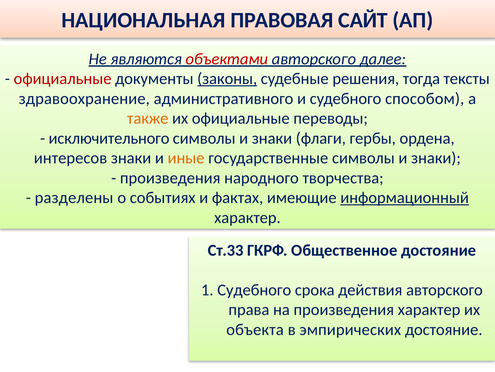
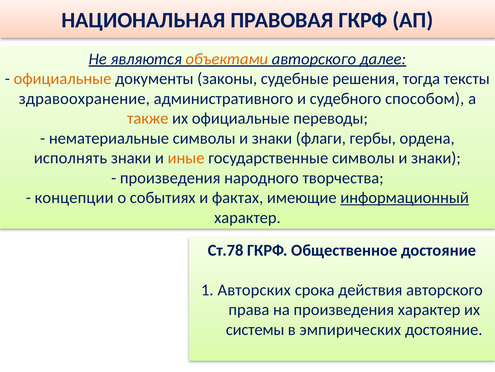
ПРАВОВАЯ САЙТ: САЙТ -> ГКРФ
объектами colour: red -> orange
официальные at (63, 79) colour: red -> orange
законы underline: present -> none
исключительного: исключительного -> нематериальные
интересов: интересов -> исполнять
разделены: разделены -> концепции
Ст.33: Ст.33 -> Ст.78
1 Судебного: Судебного -> Авторских
объекта: объекта -> системы
